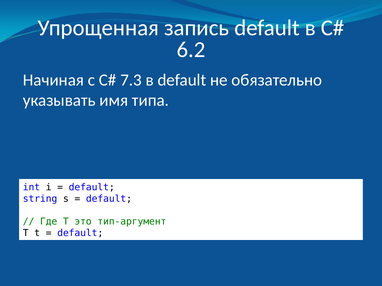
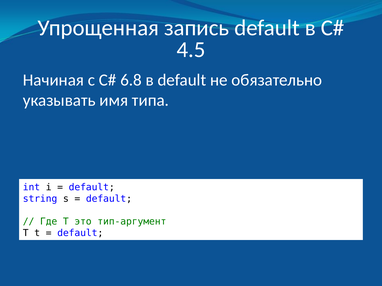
6.2: 6.2 -> 4.5
7.3: 7.3 -> 6.8
